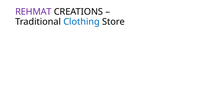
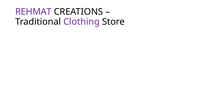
Clothing colour: blue -> purple
